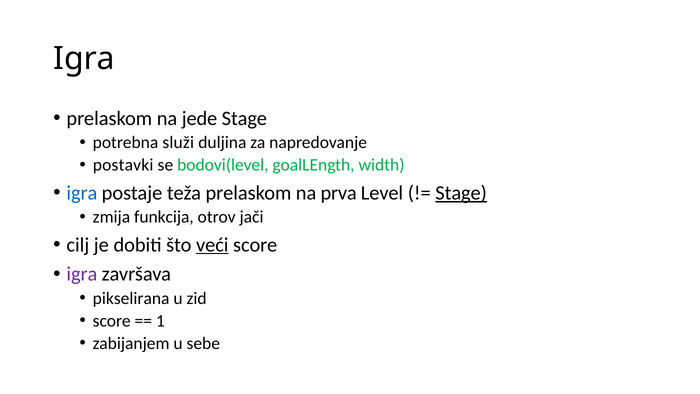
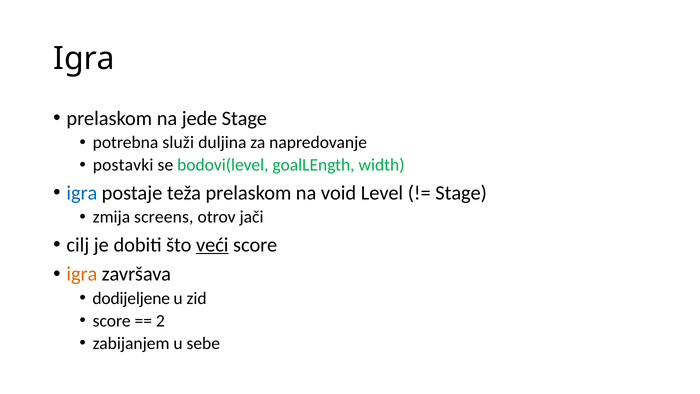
prva: prva -> void
Stage at (461, 193) underline: present -> none
funkcija: funkcija -> screens
igra at (82, 274) colour: purple -> orange
pikselirana: pikselirana -> dodijeljene
1: 1 -> 2
